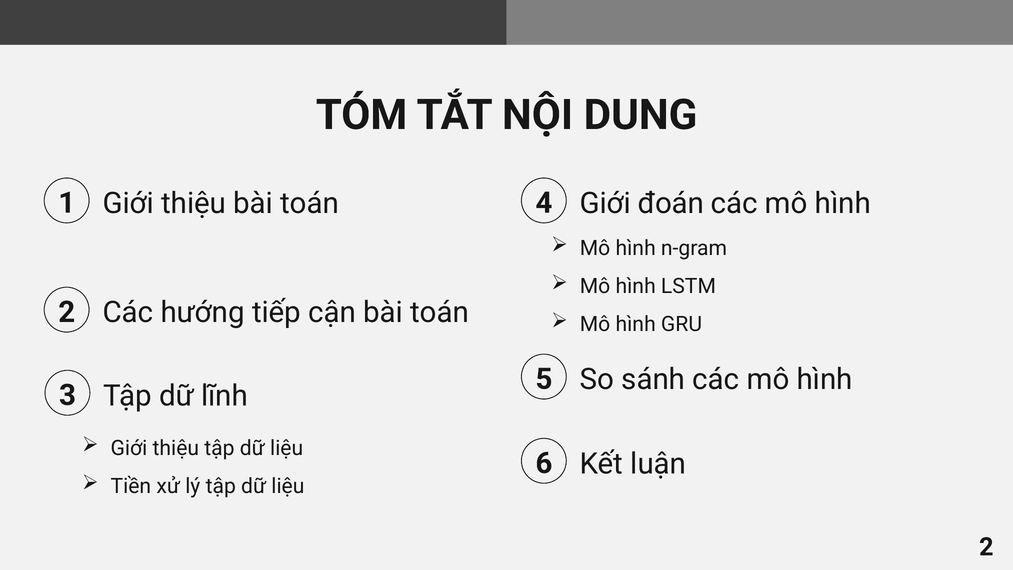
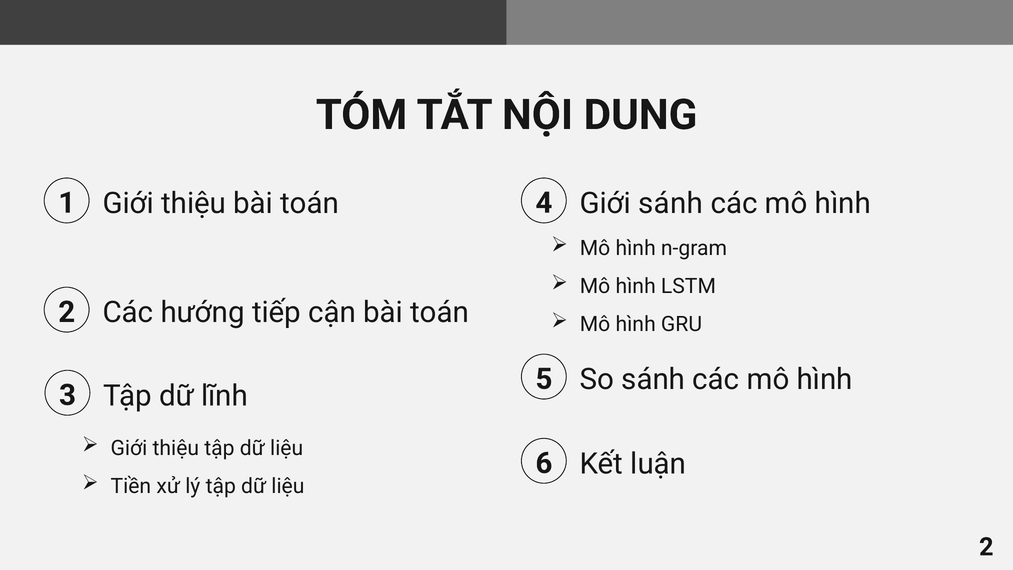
Giới đoán: đoán -> sánh
